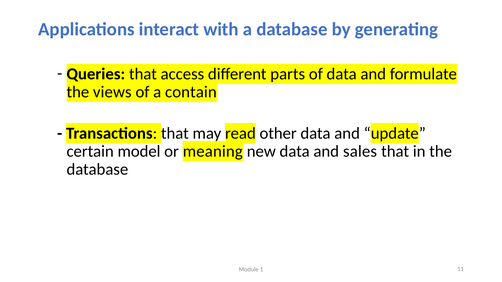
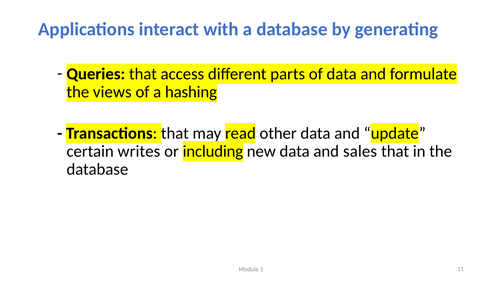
contain: contain -> hashing
model: model -> writes
meaning: meaning -> including
